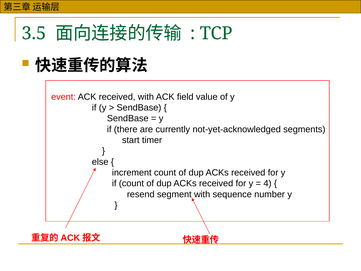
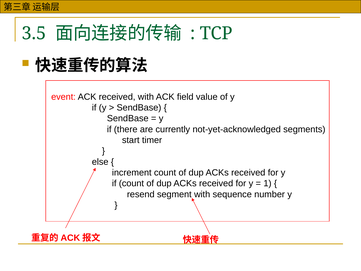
4: 4 -> 1
